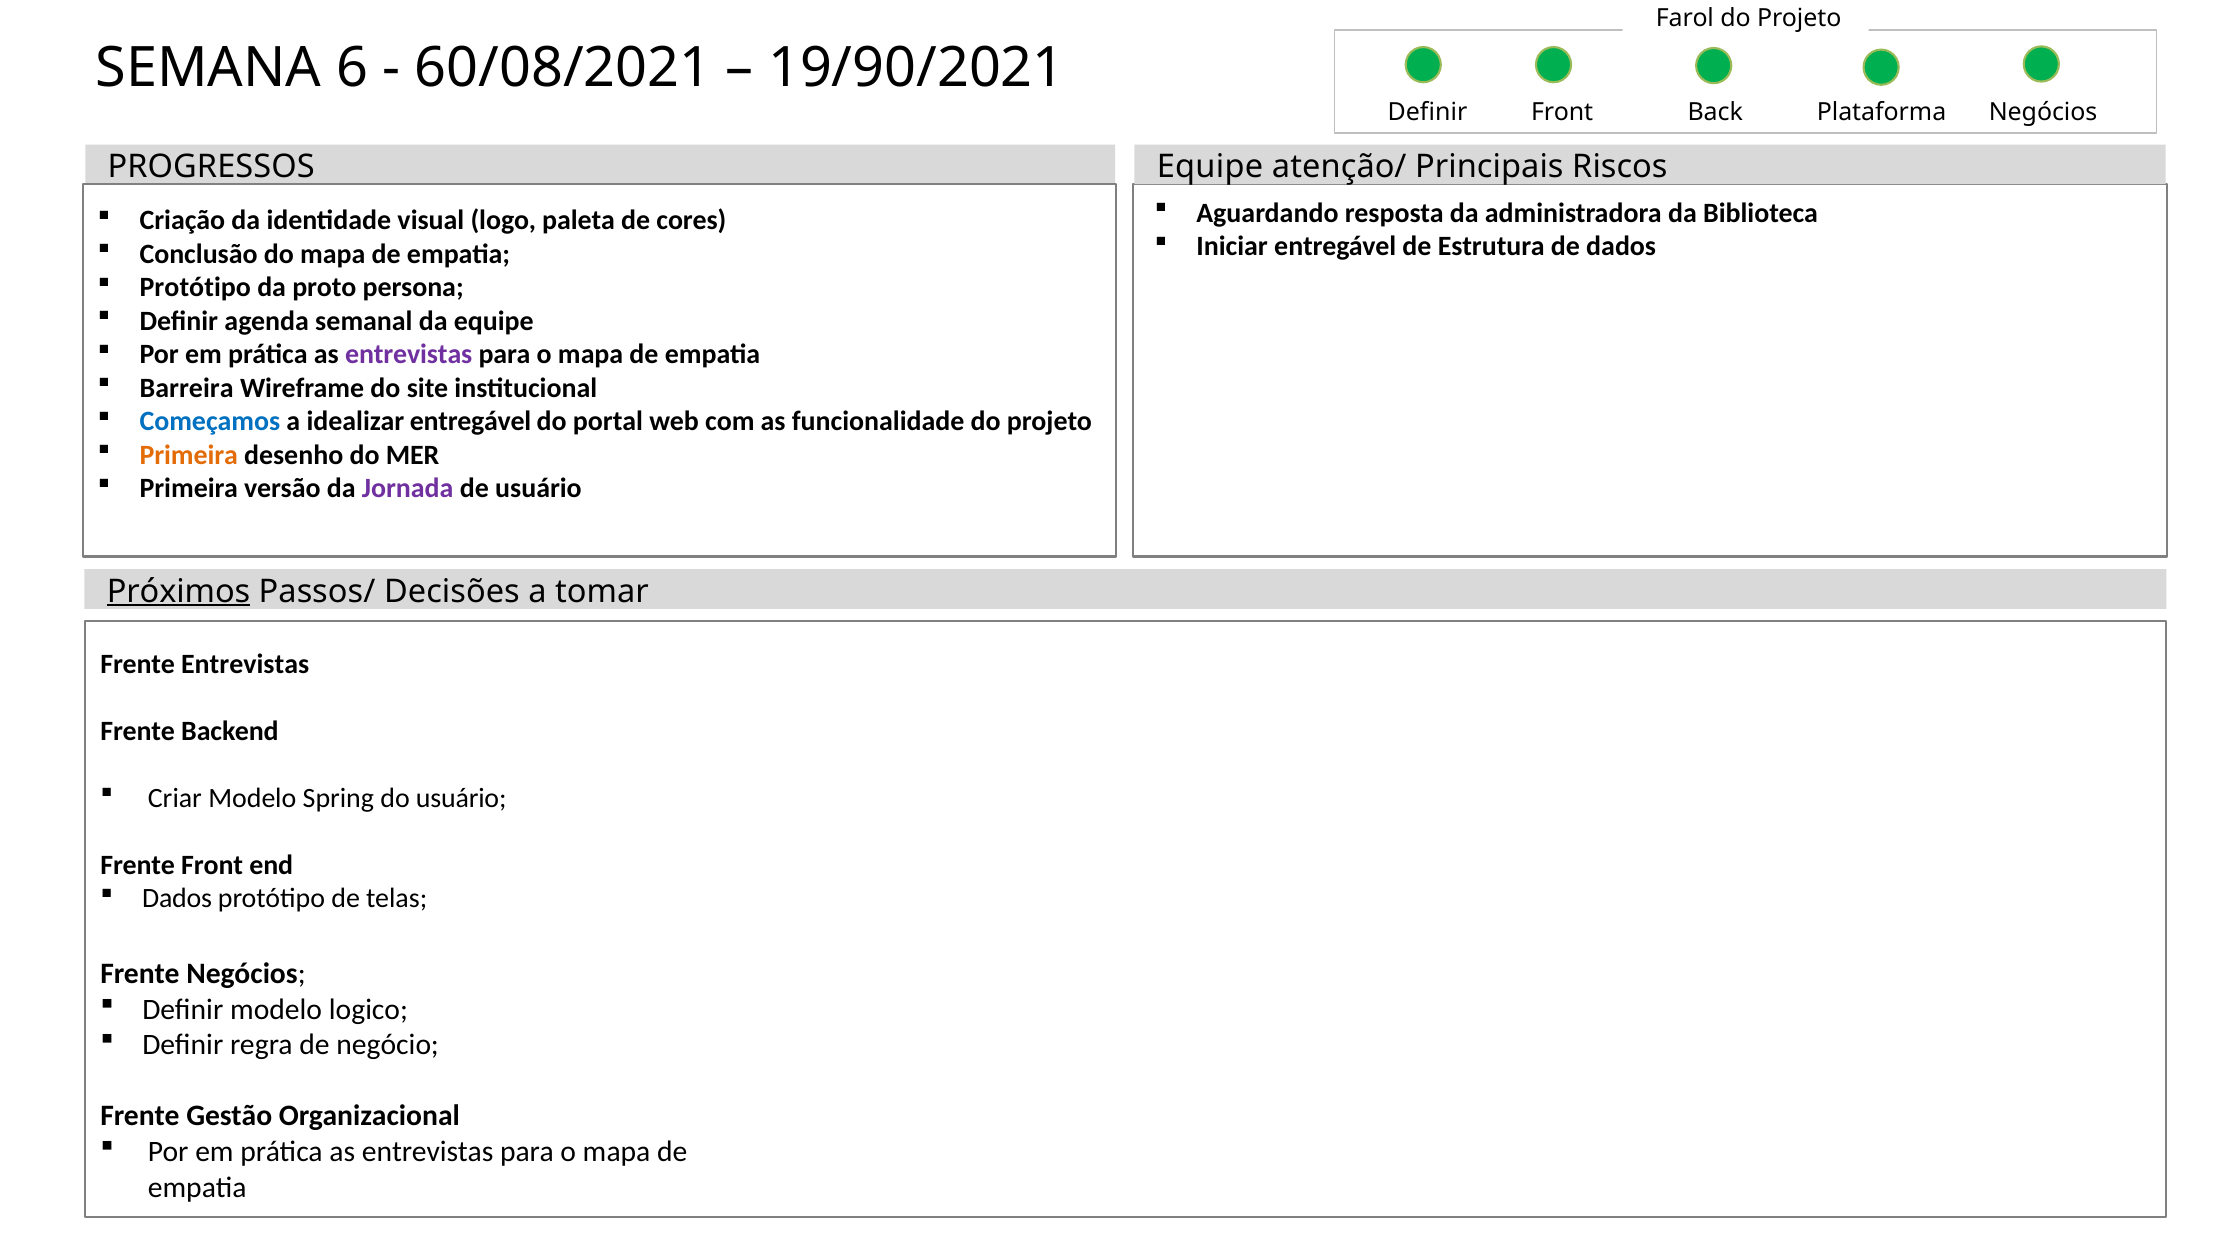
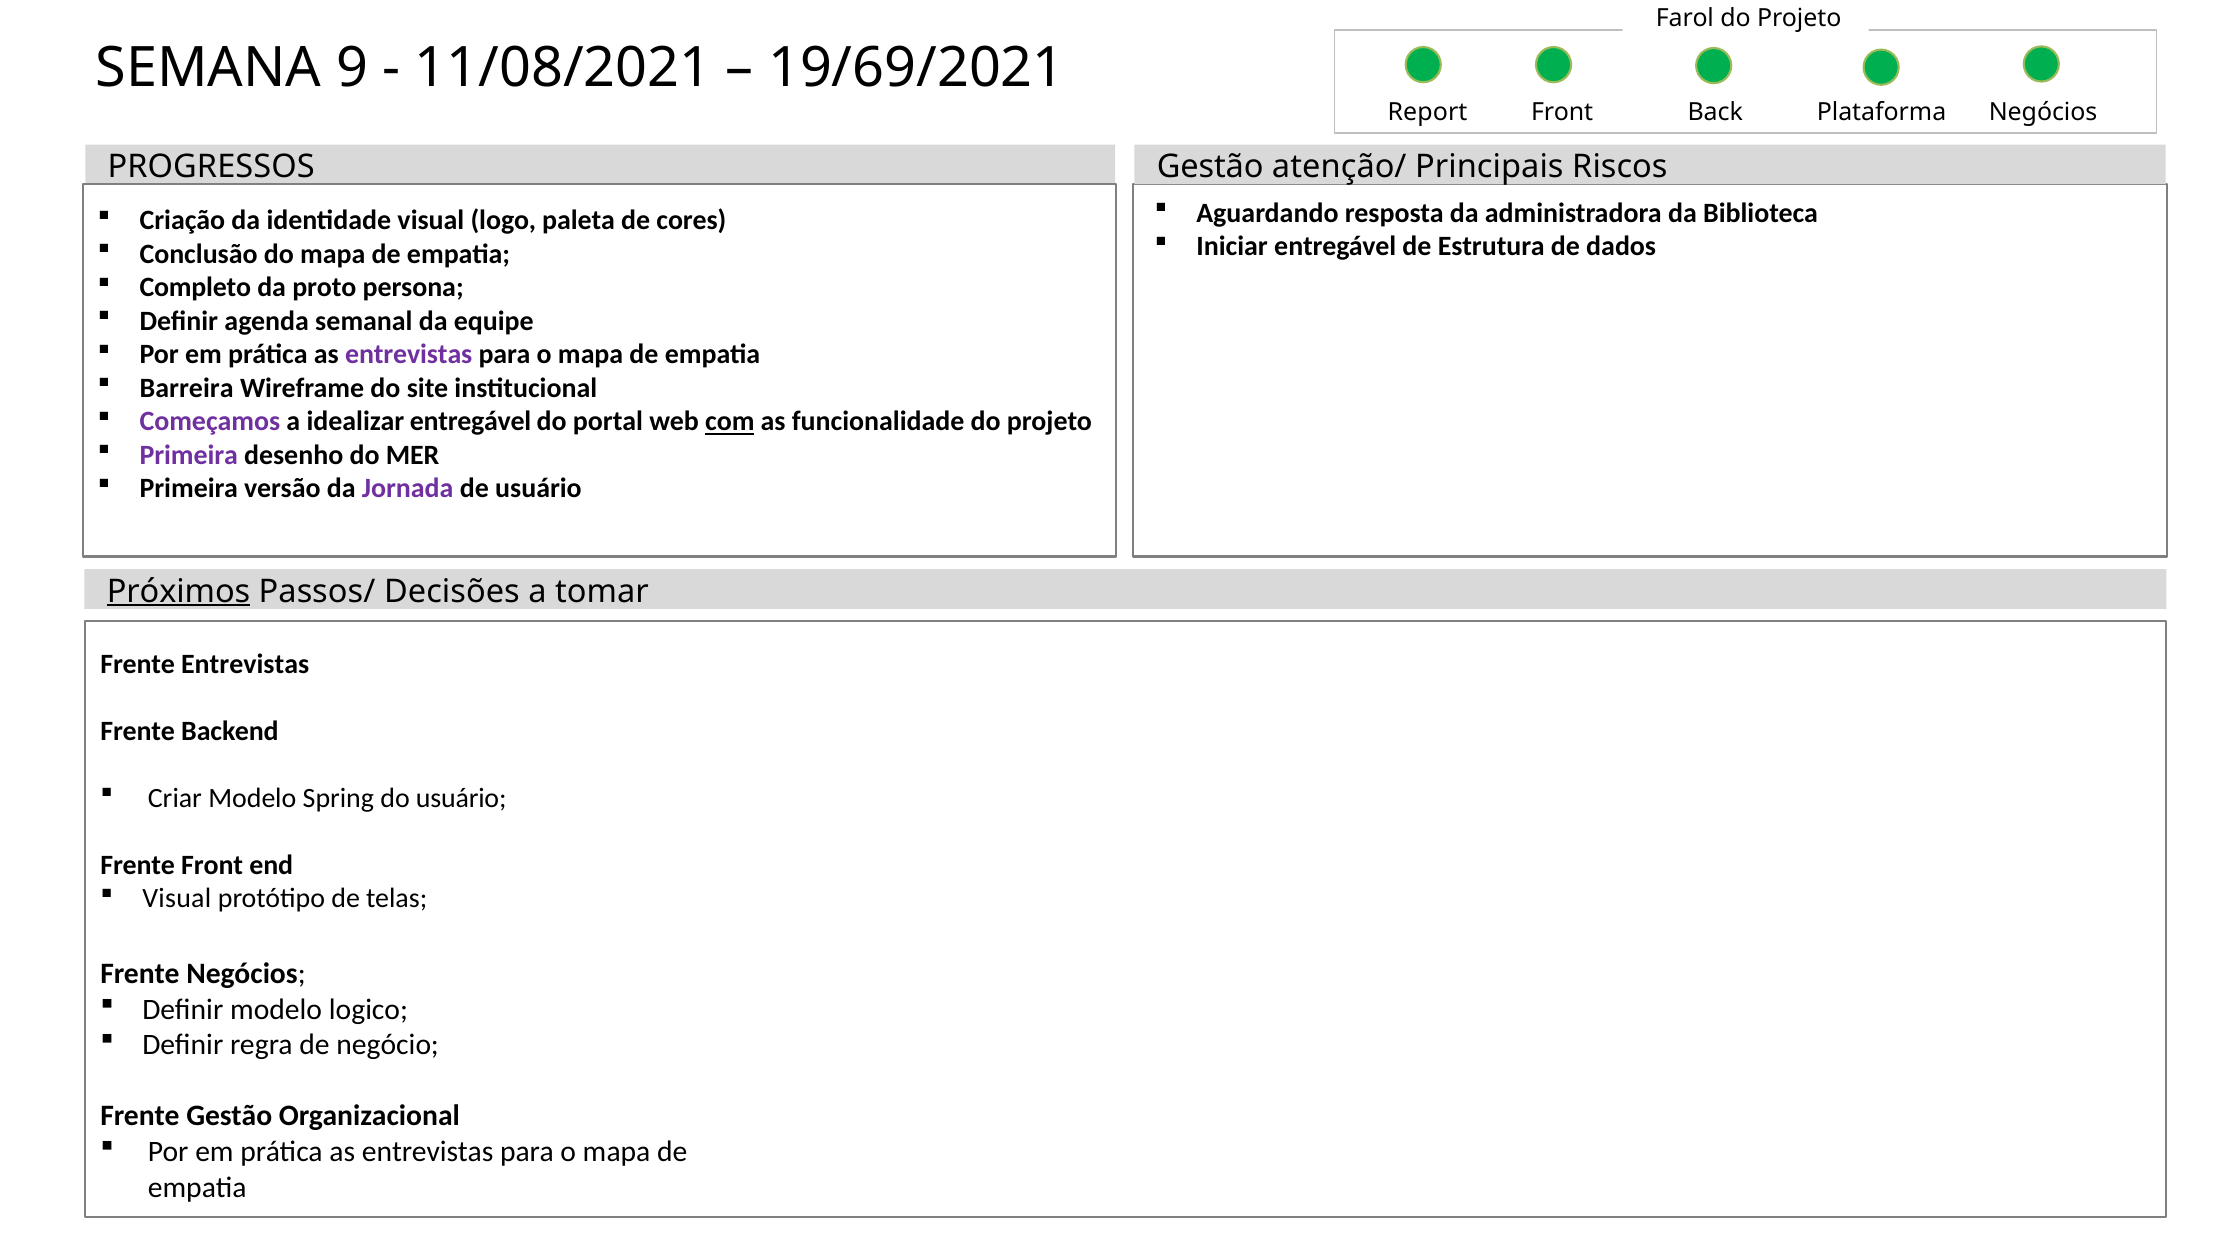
6: 6 -> 9
60/08/2021: 60/08/2021 -> 11/08/2021
19/90/2021: 19/90/2021 -> 19/69/2021
Definir at (1428, 113): Definir -> Report
PROGRESSOS Equipe: Equipe -> Gestão
Protótipo at (195, 288): Protótipo -> Completo
Começamos colour: blue -> purple
com underline: none -> present
Primeira at (189, 455) colour: orange -> purple
Dados at (177, 899): Dados -> Visual
